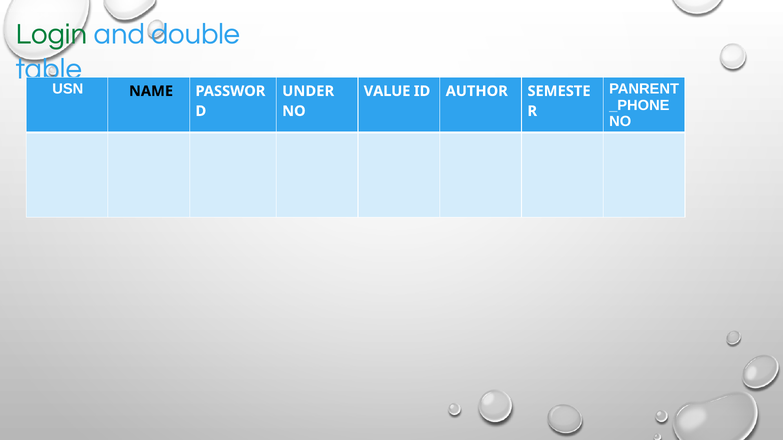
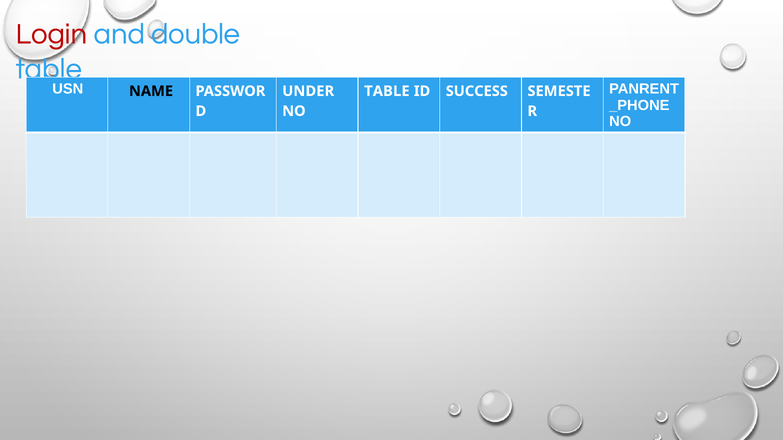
Login colour: green -> red
VALUE at (387, 91): VALUE -> TABLE
AUTHOR: AUTHOR -> SUCCESS
